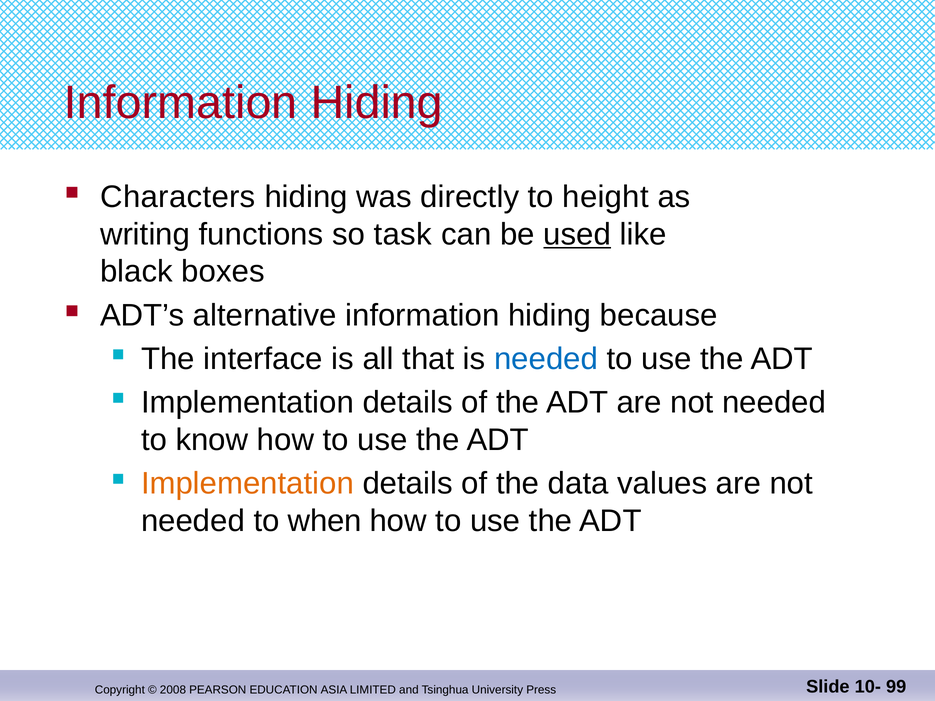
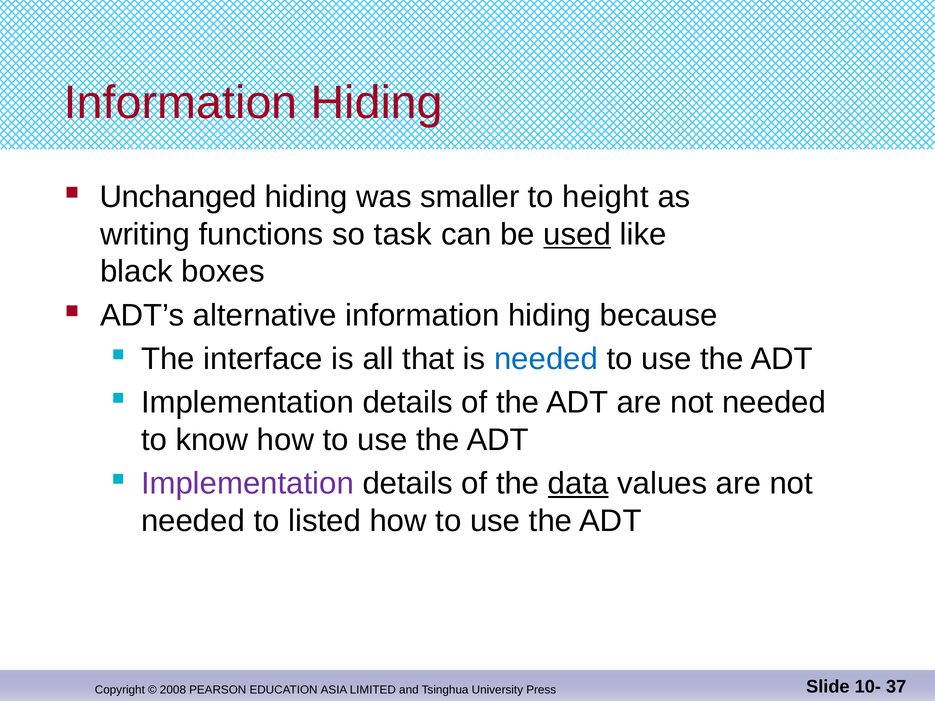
Characters: Characters -> Unchanged
directly: directly -> smaller
Implementation at (248, 484) colour: orange -> purple
data underline: none -> present
when: when -> listed
99: 99 -> 37
